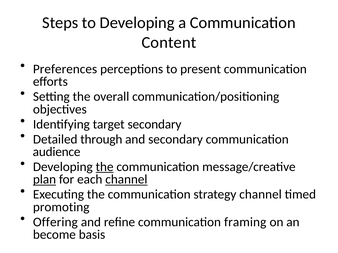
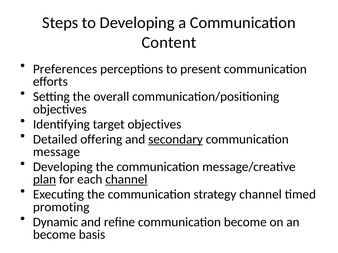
target secondary: secondary -> objectives
through: through -> offering
secondary at (176, 139) underline: none -> present
audience: audience -> message
the at (105, 167) underline: present -> none
Offering: Offering -> Dynamic
communication framing: framing -> become
